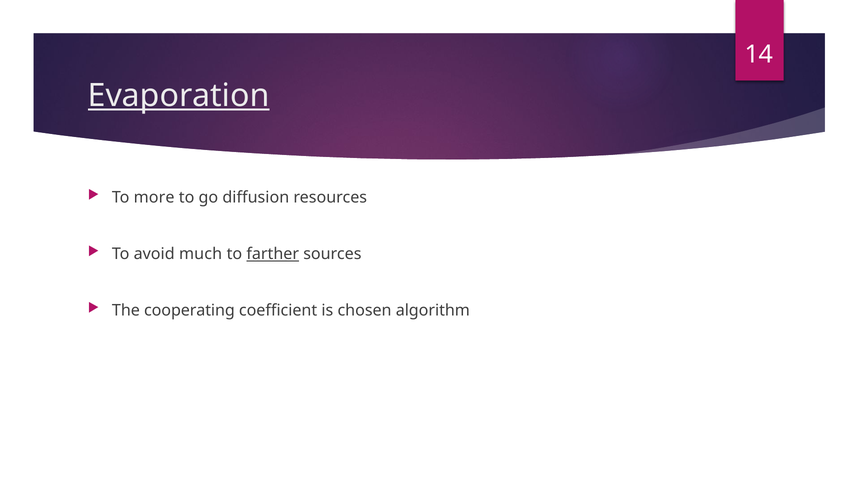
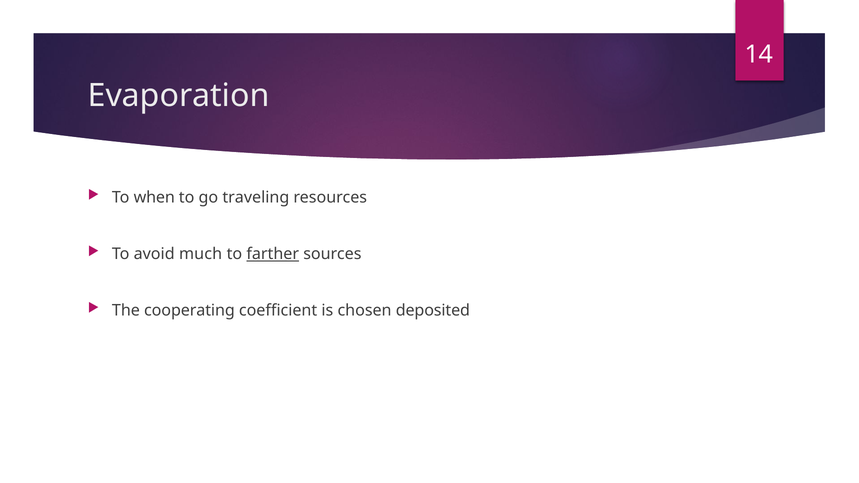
Evaporation underline: present -> none
more: more -> when
diffusion: diffusion -> traveling
algorithm: algorithm -> deposited
